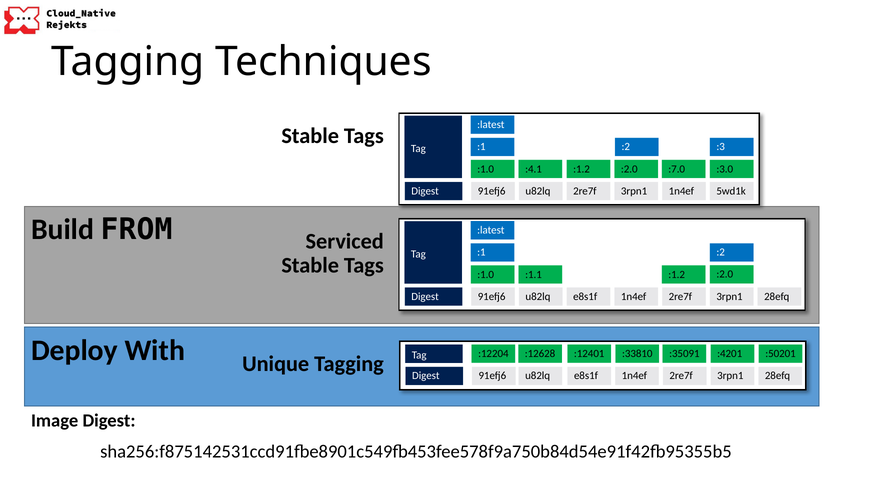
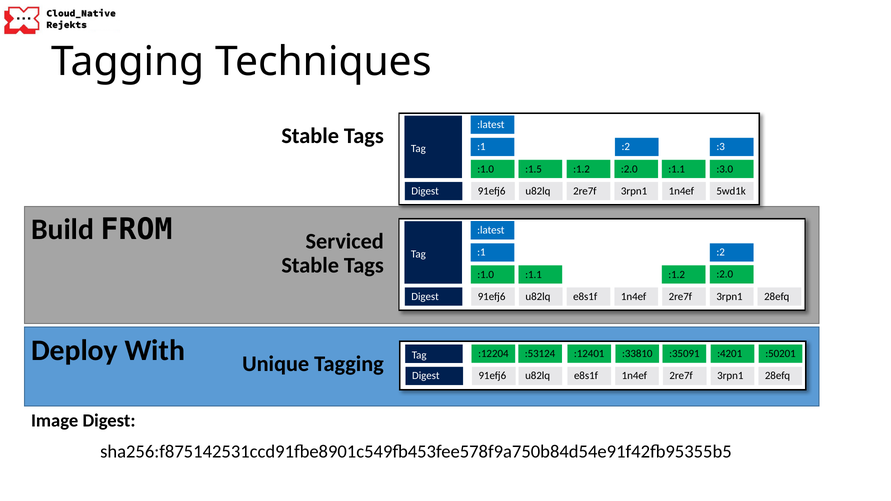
:4.1: :4.1 -> :1.5
:7.0 at (677, 169): :7.0 -> :1.1
:12628: :12628 -> :53124
